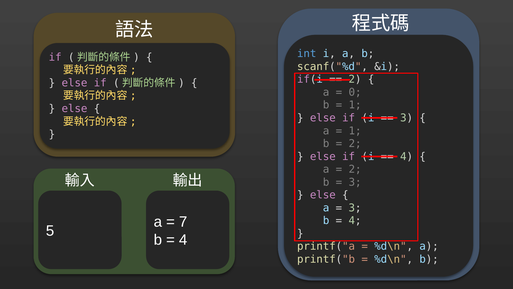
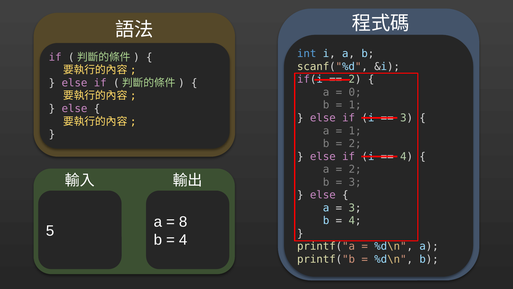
7: 7 -> 8
